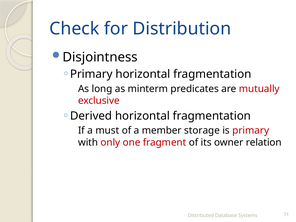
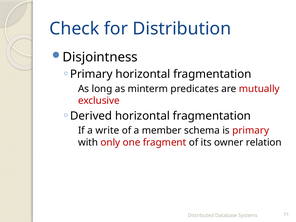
must: must -> write
storage: storage -> schema
